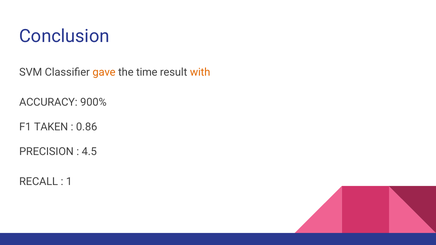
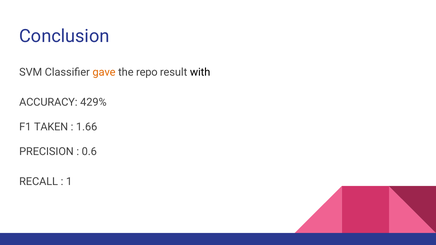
time: time -> repo
with colour: orange -> black
900%: 900% -> 429%
0.86: 0.86 -> 1.66
4.5: 4.5 -> 0.6
